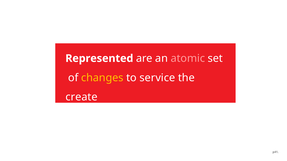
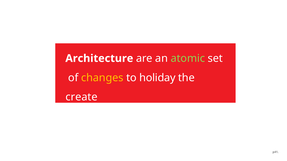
Represented: Represented -> Architecture
atomic colour: pink -> light green
service: service -> holiday
